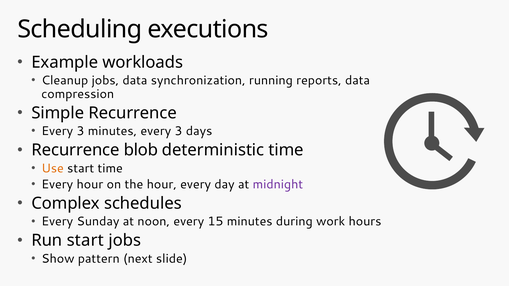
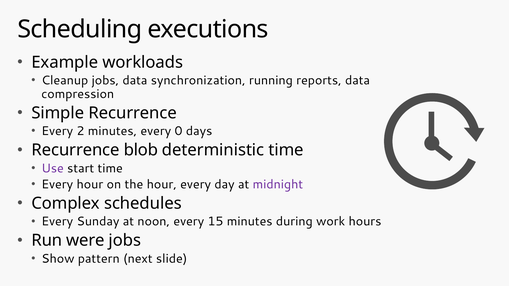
3 at (80, 131): 3 -> 2
minutes every 3: 3 -> 0
Use colour: orange -> purple
Run start: start -> were
